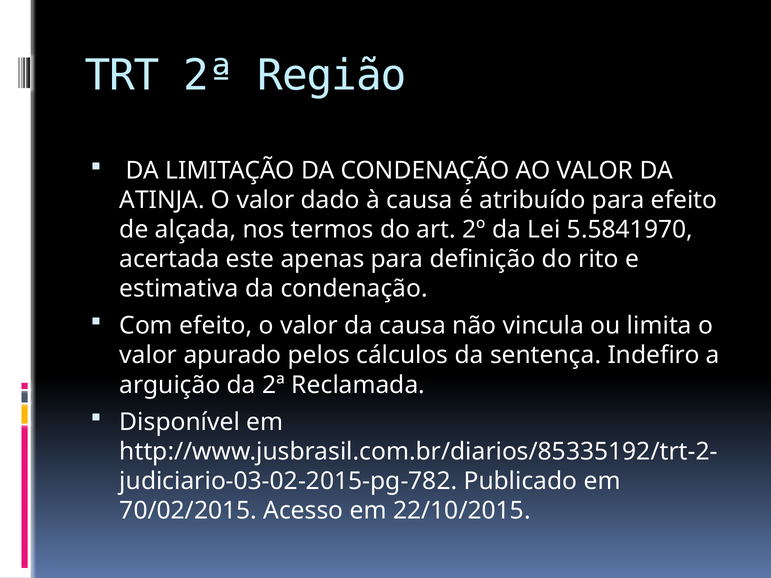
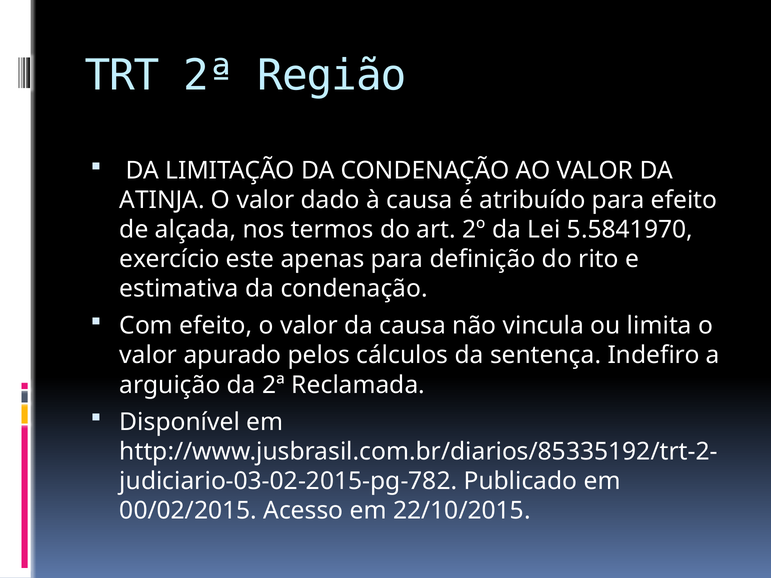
acertada: acertada -> exercício
70/02/2015: 70/02/2015 -> 00/02/2015
